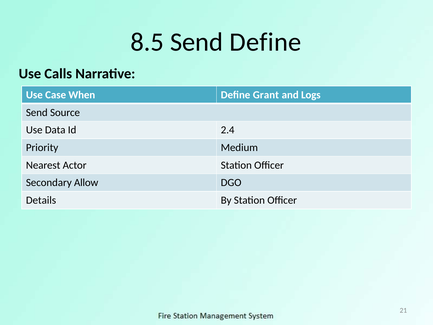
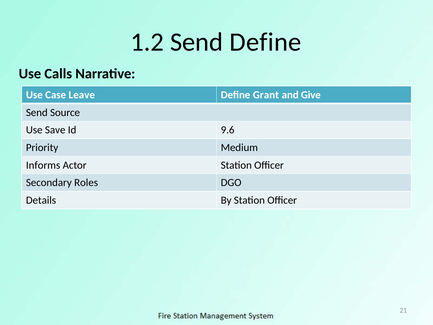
8.5: 8.5 -> 1.2
When: When -> Leave
Logs: Logs -> Give
Data: Data -> Save
2.4: 2.4 -> 9.6
Nearest: Nearest -> Informs
Allow: Allow -> Roles
